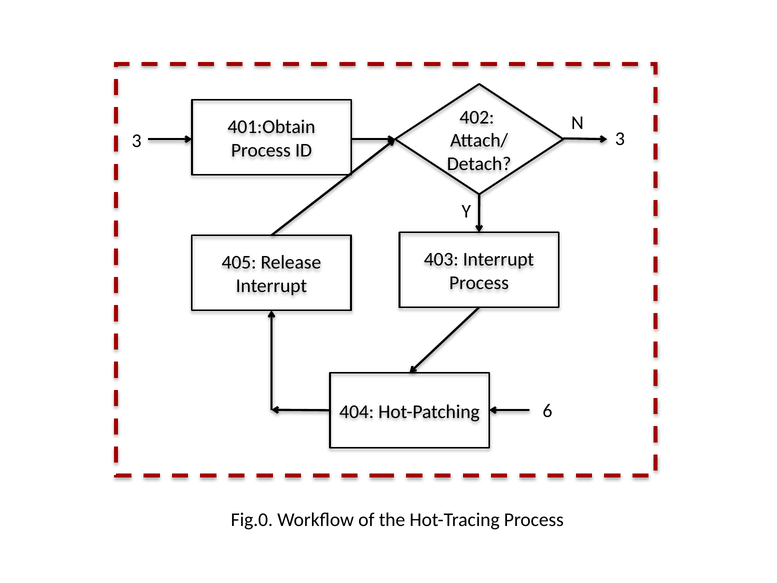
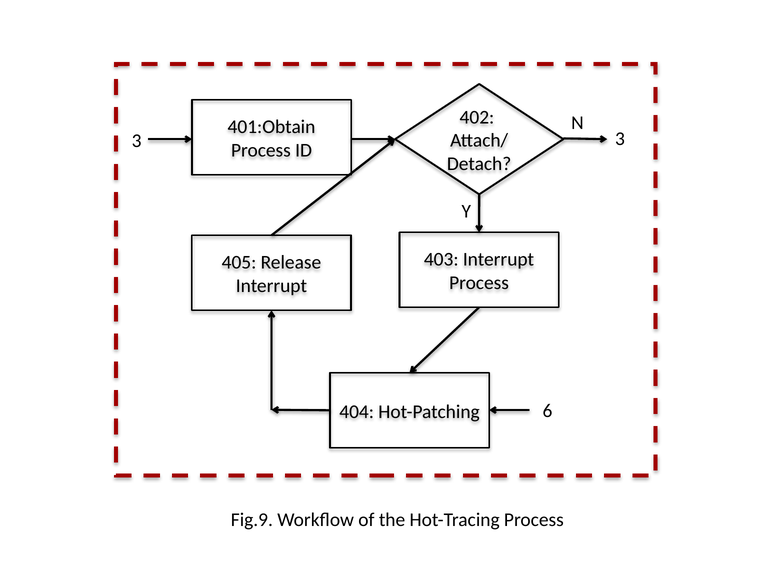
Fig.0: Fig.0 -> Fig.9
